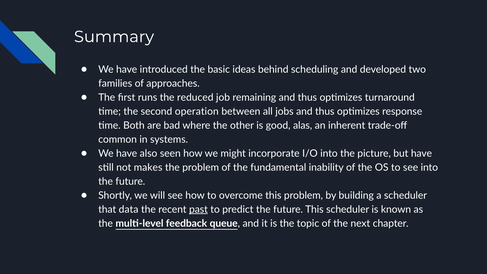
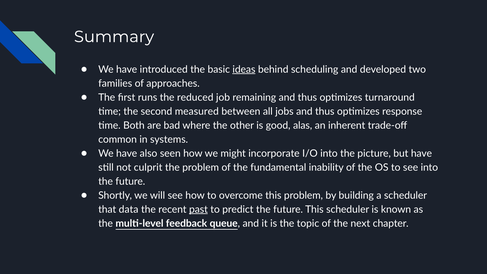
ideas underline: none -> present
operation: operation -> measured
makes: makes -> culprit
